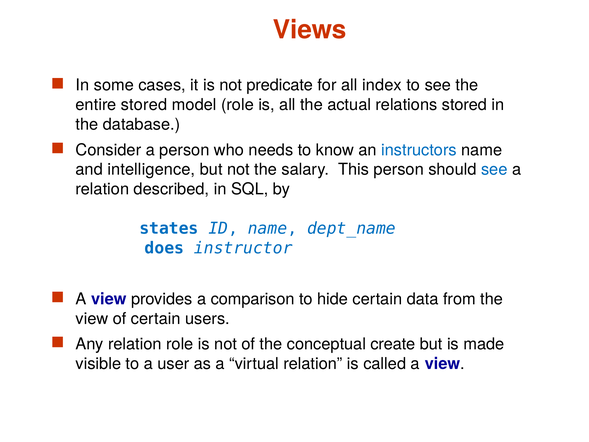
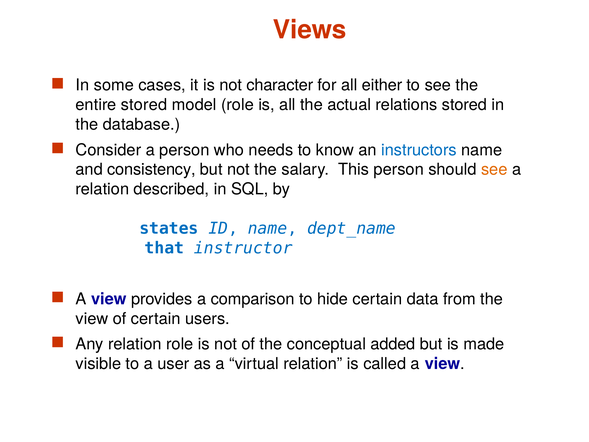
predicate: predicate -> character
index: index -> either
intelligence: intelligence -> consistency
see at (494, 169) colour: blue -> orange
does: does -> that
create: create -> added
